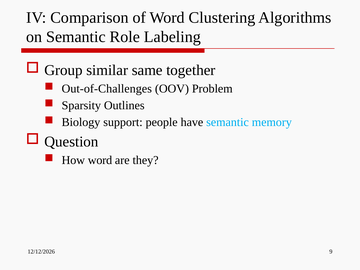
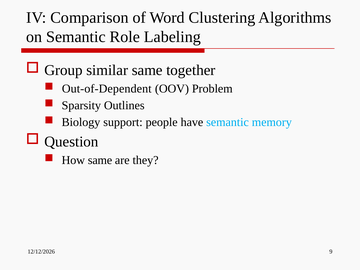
Out-of-Challenges: Out-of-Challenges -> Out-of-Dependent
How word: word -> same
